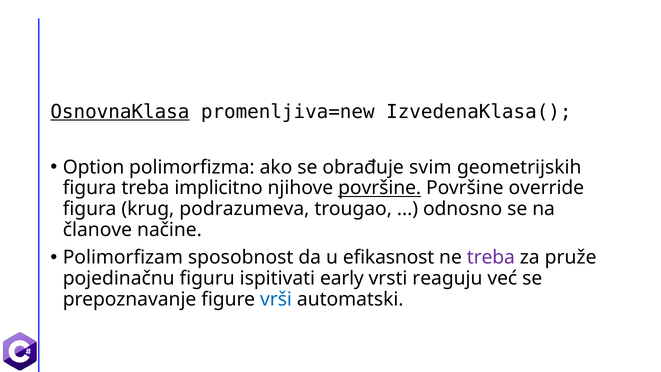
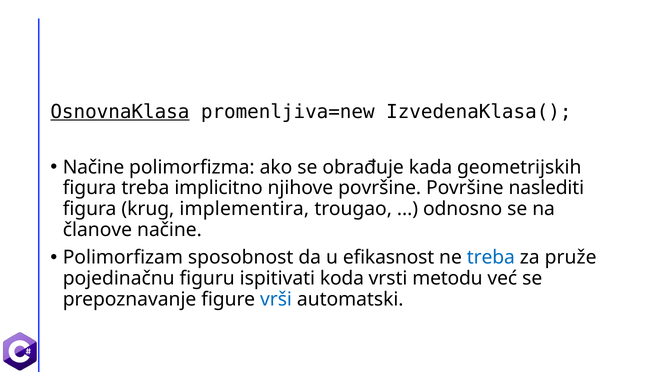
Option at (94, 167): Option -> Načine
svim: svim -> kada
površine at (380, 188) underline: present -> none
override: override -> naslediti
podrazumeva: podrazumeva -> implementira
treba at (491, 257) colour: purple -> blue
early: early -> koda
reaguju: reaguju -> metodu
